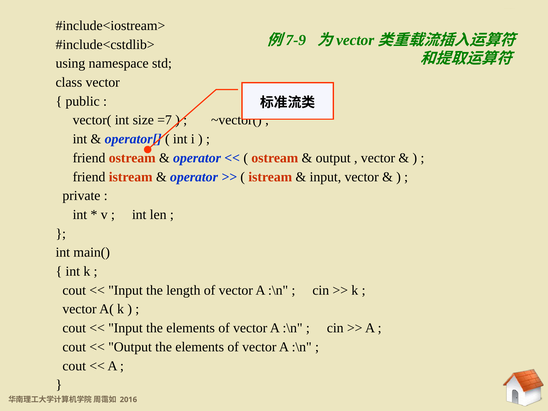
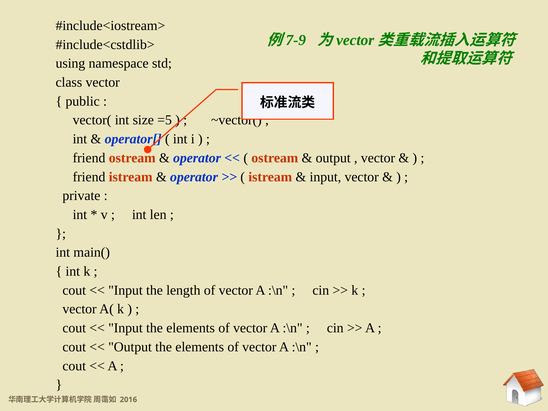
=7: =7 -> =5
